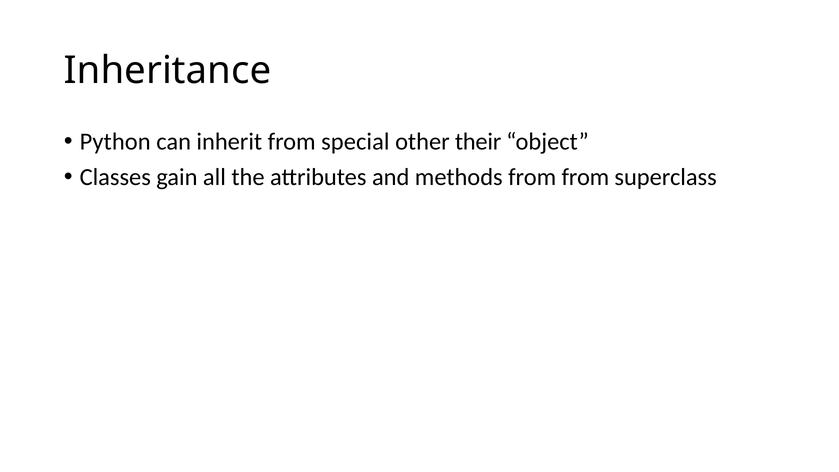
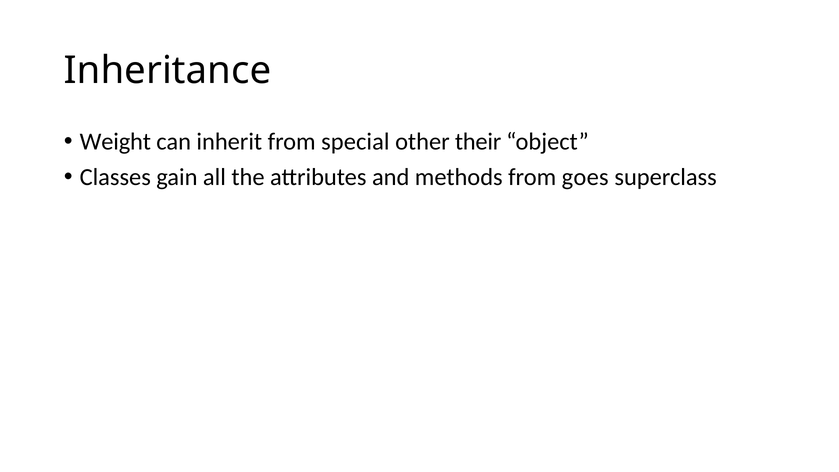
Python: Python -> Weight
from from: from -> goes
